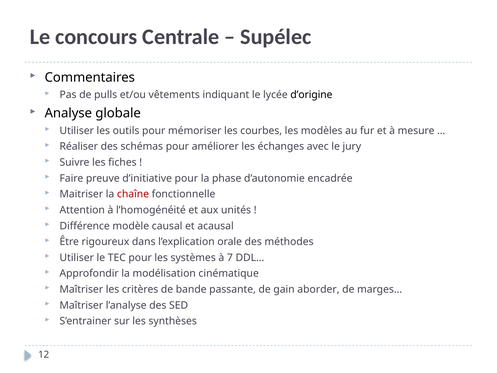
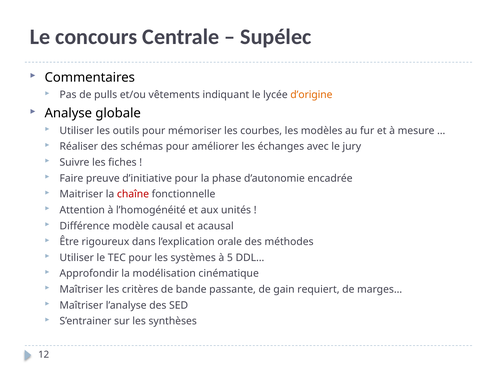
d’origine colour: black -> orange
7: 7 -> 5
aborder: aborder -> requiert
